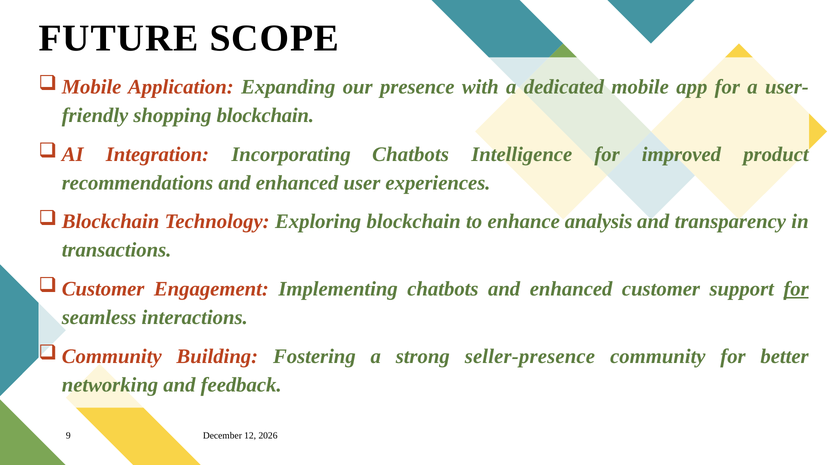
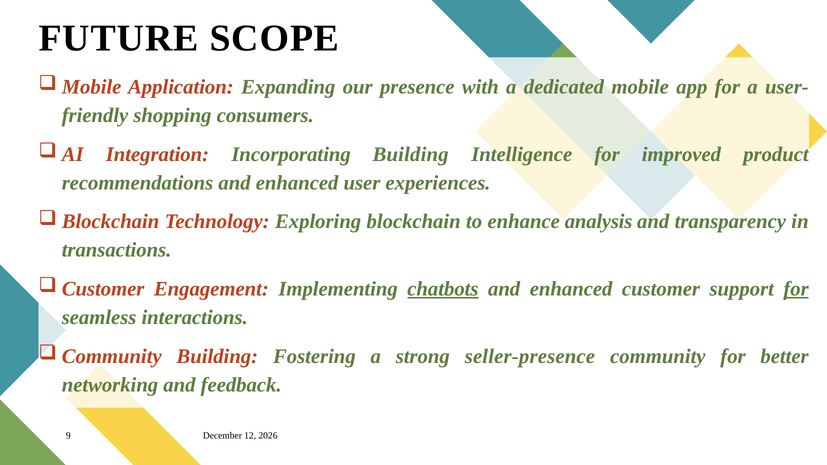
shopping blockchain: blockchain -> consumers
Incorporating Chatbots: Chatbots -> Building
chatbots at (443, 289) underline: none -> present
